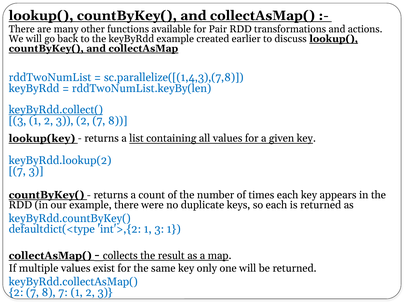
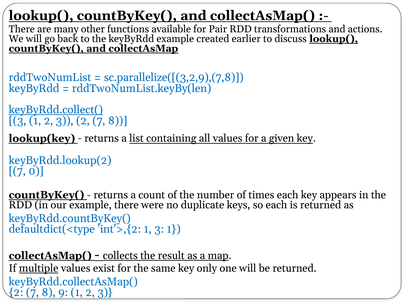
sc.parallelize([(1,4,3),(7,8: sc.parallelize([(1,4,3),(7,8 -> sc.parallelize([(3,2,9),(7,8
7 3: 3 -> 0
multiple underline: none -> present
8 7: 7 -> 9
